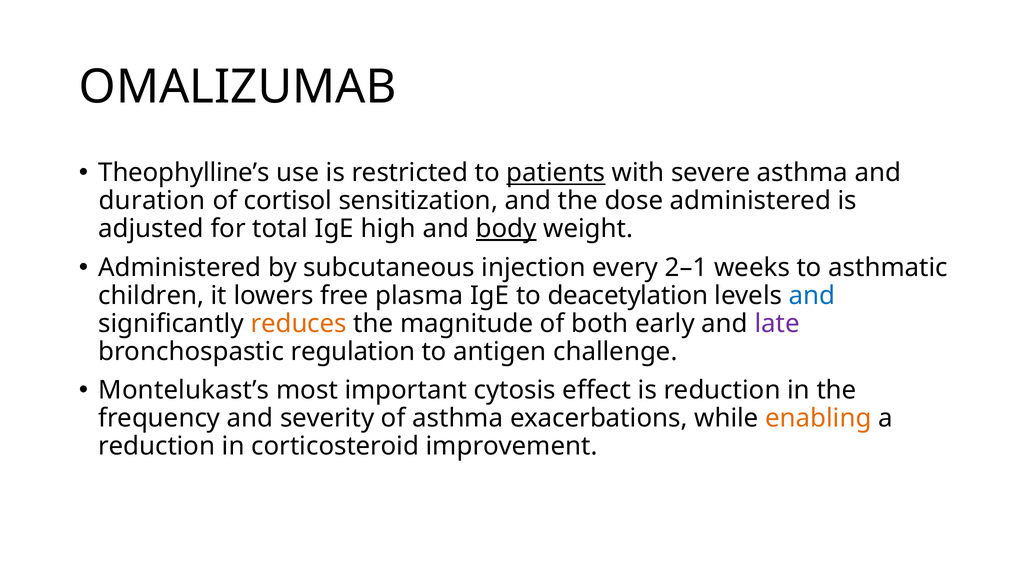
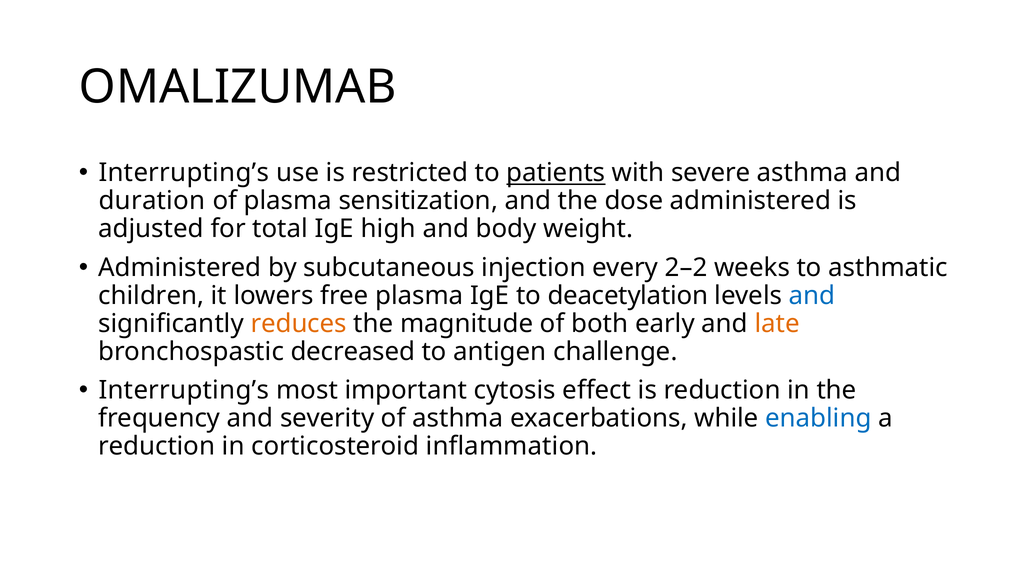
Theophylline’s at (184, 173): Theophylline’s -> Interrupting’s
of cortisol: cortisol -> plasma
body underline: present -> none
2–1: 2–1 -> 2–2
late colour: purple -> orange
regulation: regulation -> decreased
Montelukast’s at (184, 390): Montelukast’s -> Interrupting’s
enabling colour: orange -> blue
improvement: improvement -> inflammation
